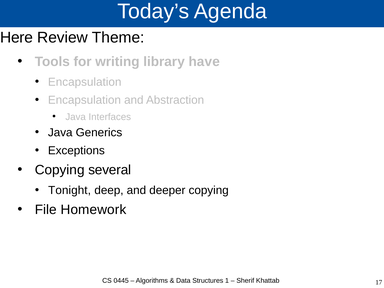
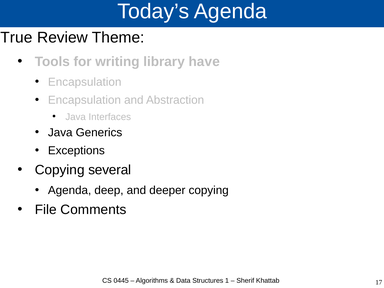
Here: Here -> True
Tonight at (70, 190): Tonight -> Agenda
Homework: Homework -> Comments
